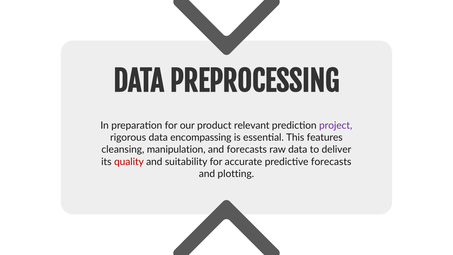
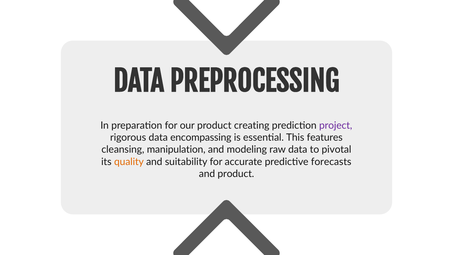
relevant: relevant -> creating
and forecasts: forecasts -> modeling
deliver: deliver -> pivotal
quality colour: red -> orange
and plotting: plotting -> product
